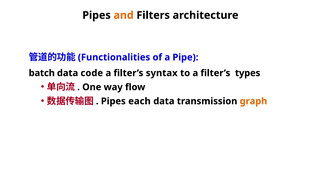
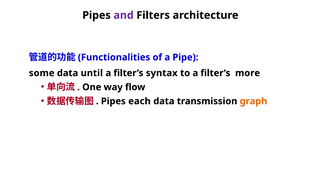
and colour: orange -> purple
batch: batch -> some
code: code -> until
types: types -> more
